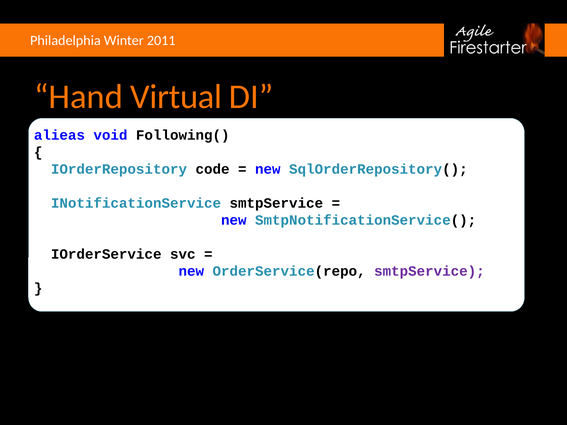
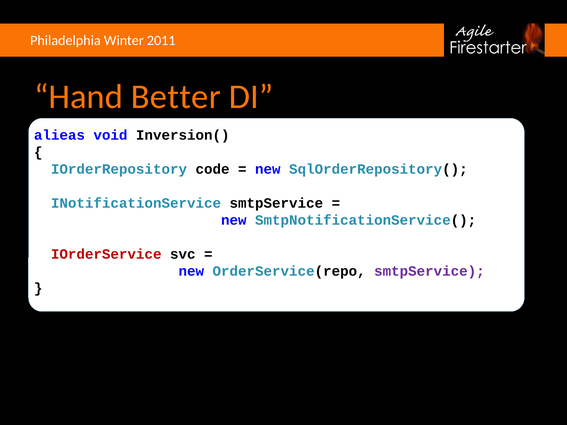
Virtual: Virtual -> Better
Following(: Following( -> Inversion(
IOrderService colour: black -> red
